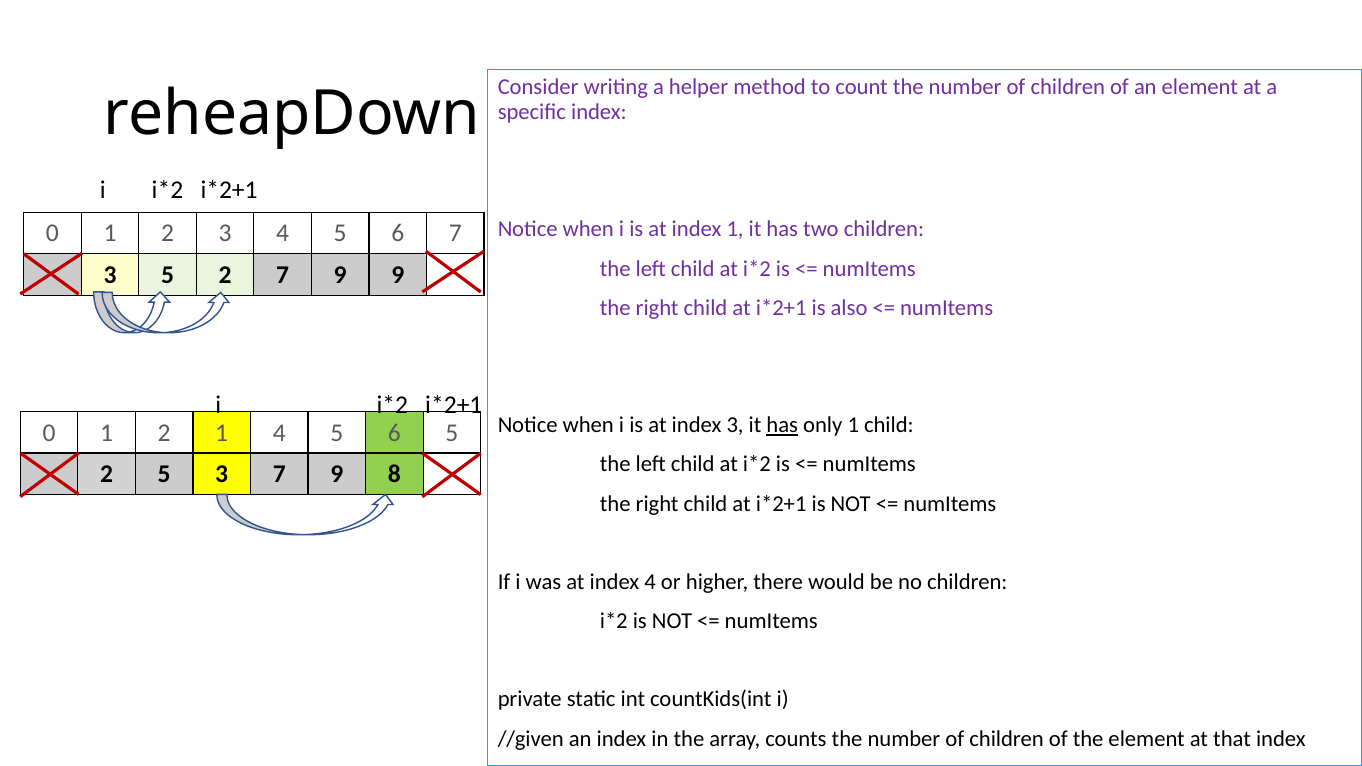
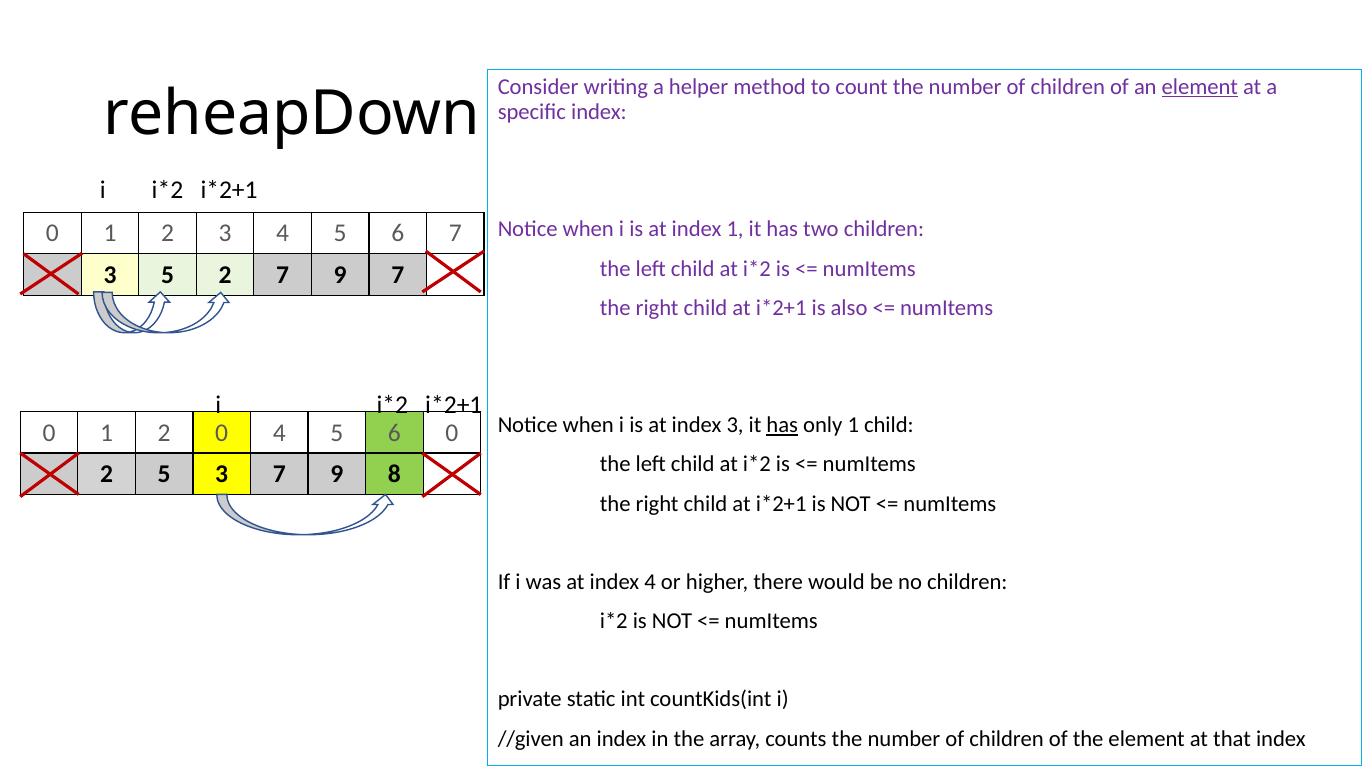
element at (1200, 87) underline: none -> present
9 9: 9 -> 7
2 1: 1 -> 0
6 5: 5 -> 0
